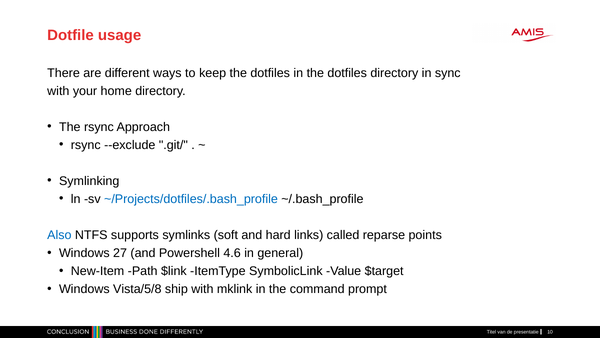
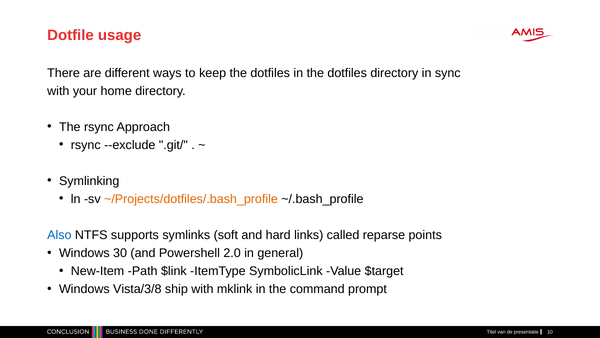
~/Projects/dotfiles/.bash_profile colour: blue -> orange
27: 27 -> 30
4.6: 4.6 -> 2.0
Vista/5/8: Vista/5/8 -> Vista/3/8
